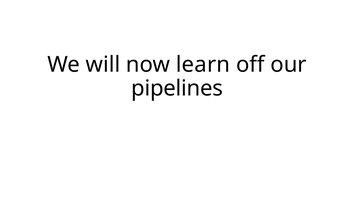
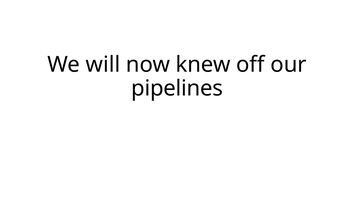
learn: learn -> knew
